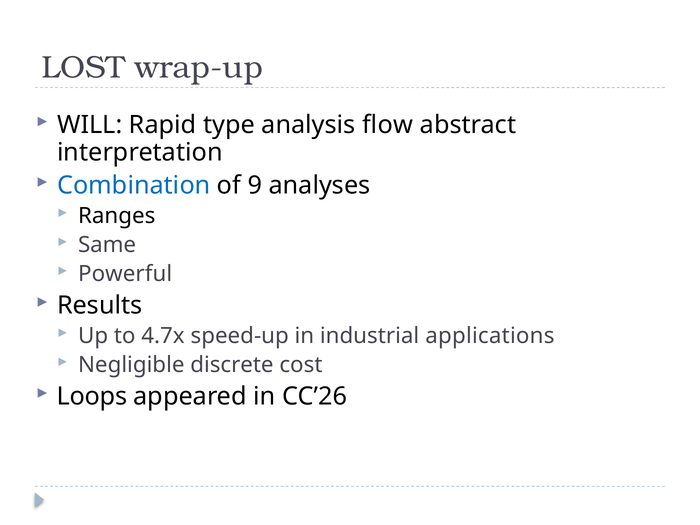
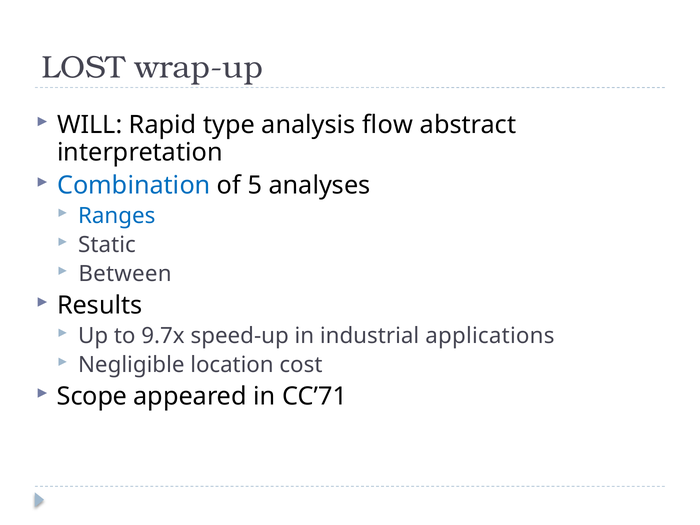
9: 9 -> 5
Ranges colour: black -> blue
Same: Same -> Static
Powerful: Powerful -> Between
4.7x: 4.7x -> 9.7x
discrete: discrete -> location
Loops: Loops -> Scope
CC’26: CC’26 -> CC’71
